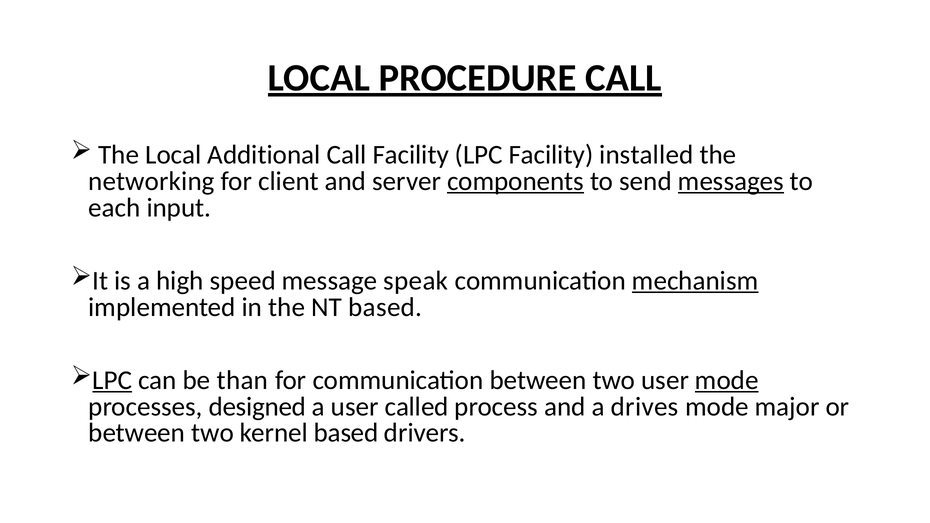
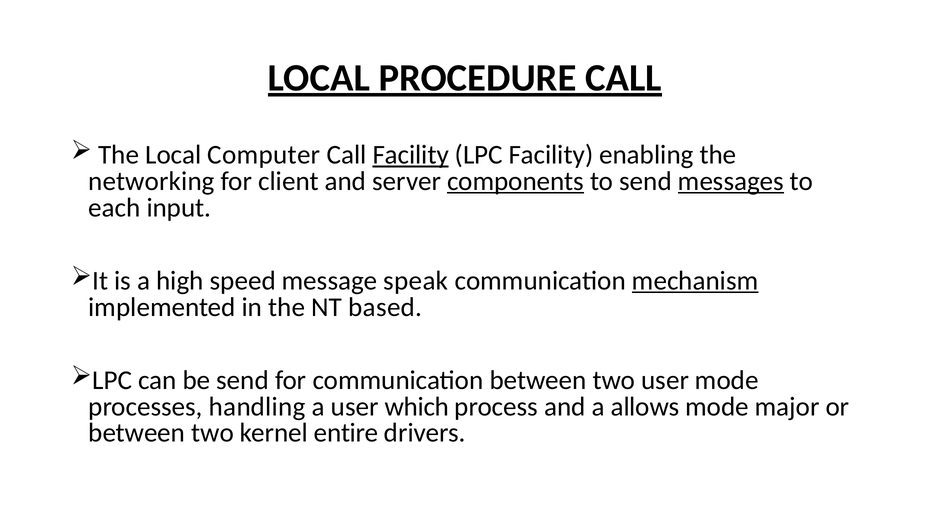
Additional: Additional -> Computer
Facility at (411, 155) underline: none -> present
installed: installed -> enabling
LPC at (112, 380) underline: present -> none
be than: than -> send
mode at (727, 380) underline: present -> none
designed: designed -> handling
called: called -> which
drives: drives -> allows
kernel based: based -> entire
